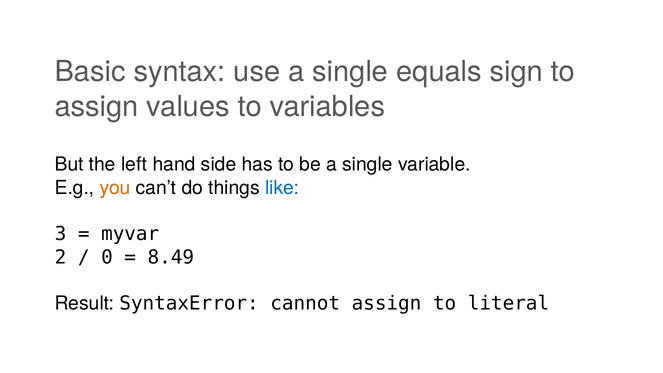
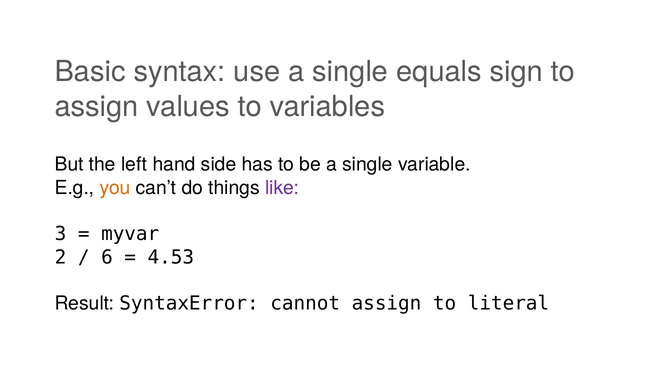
like colour: blue -> purple
0: 0 -> 6
8.49: 8.49 -> 4.53
